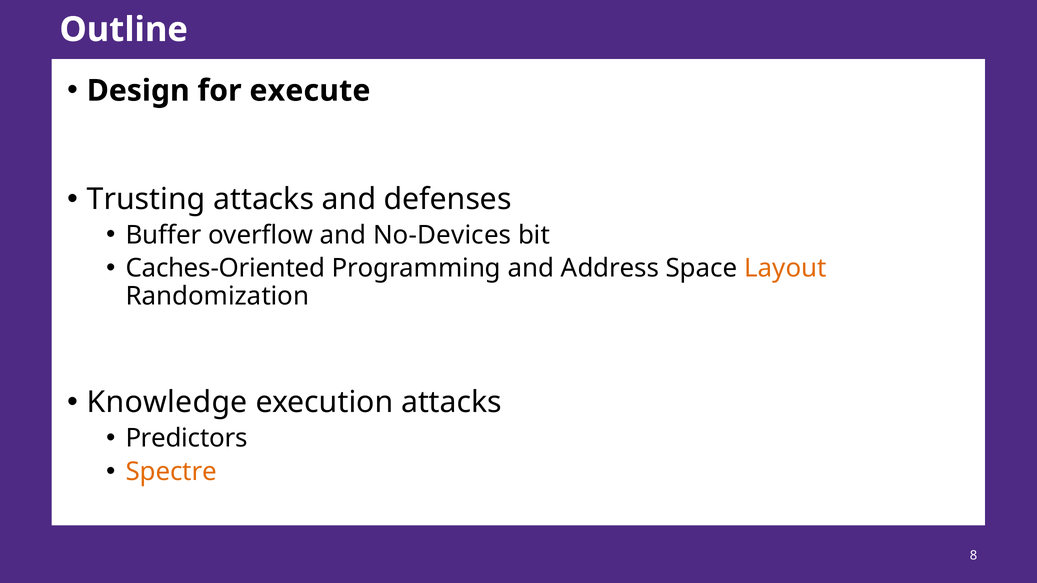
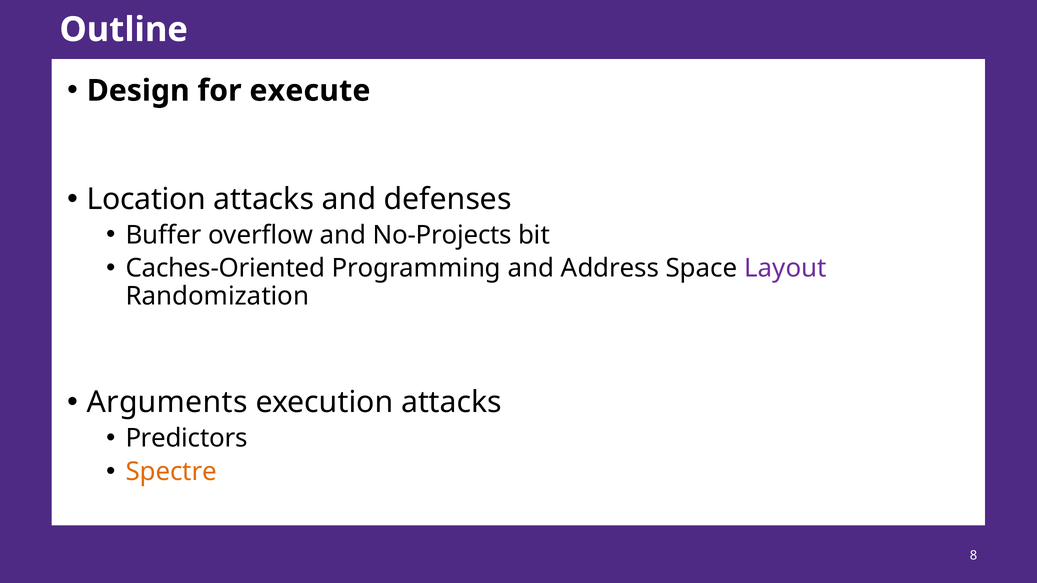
Trusting: Trusting -> Location
No-Devices: No-Devices -> No-Projects
Layout colour: orange -> purple
Knowledge: Knowledge -> Arguments
